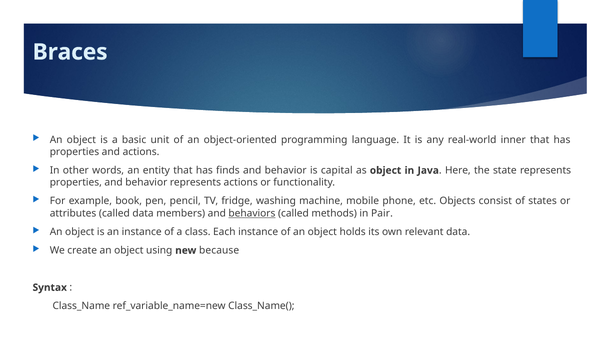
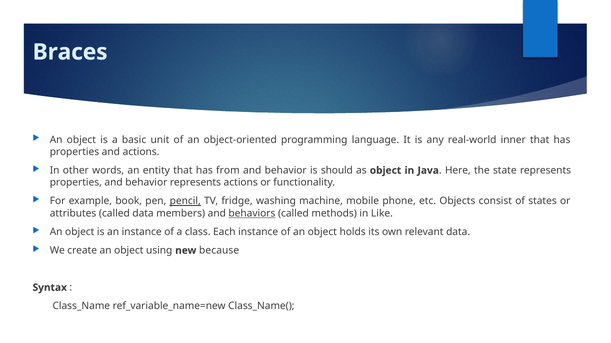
finds: finds -> from
capital: capital -> should
pencil underline: none -> present
Pair: Pair -> Like
